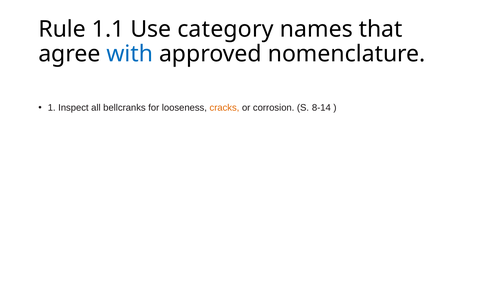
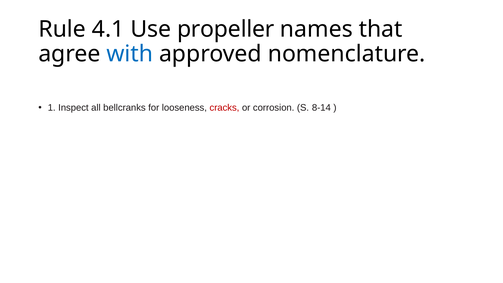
1.1: 1.1 -> 4.1
category: category -> propeller
cracks colour: orange -> red
